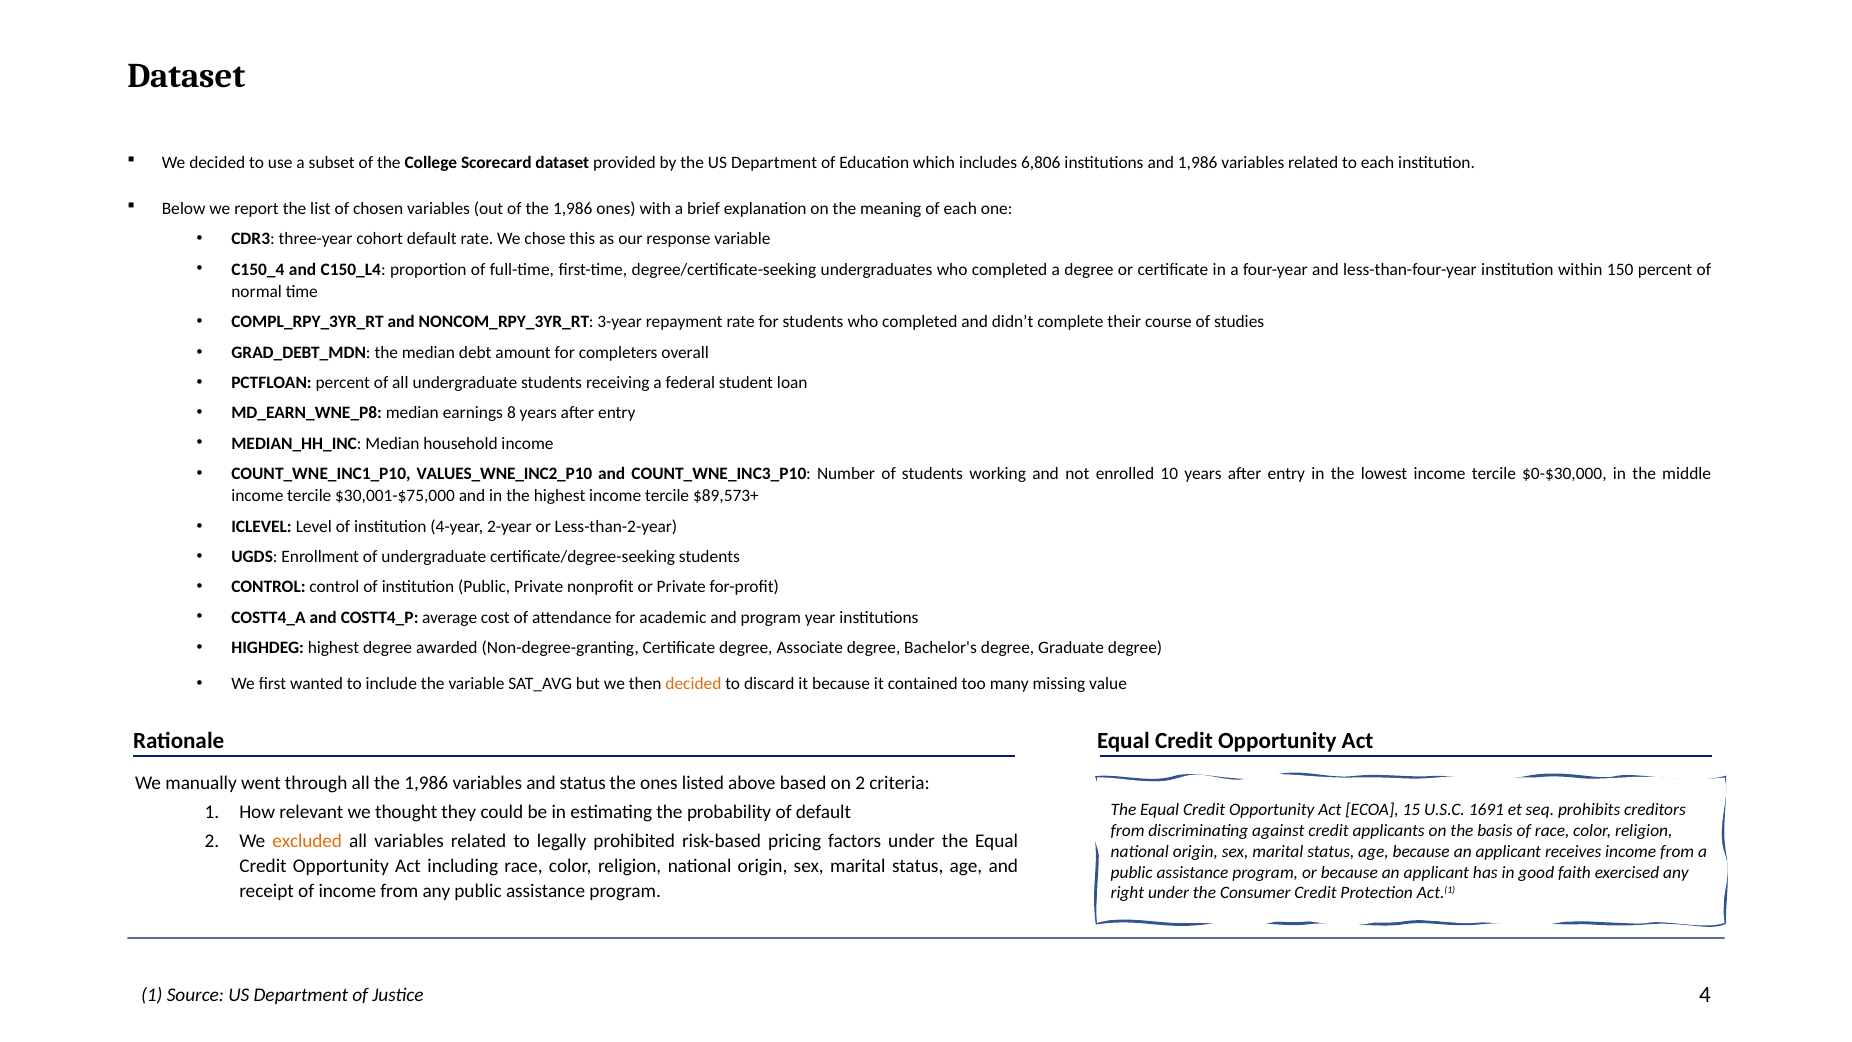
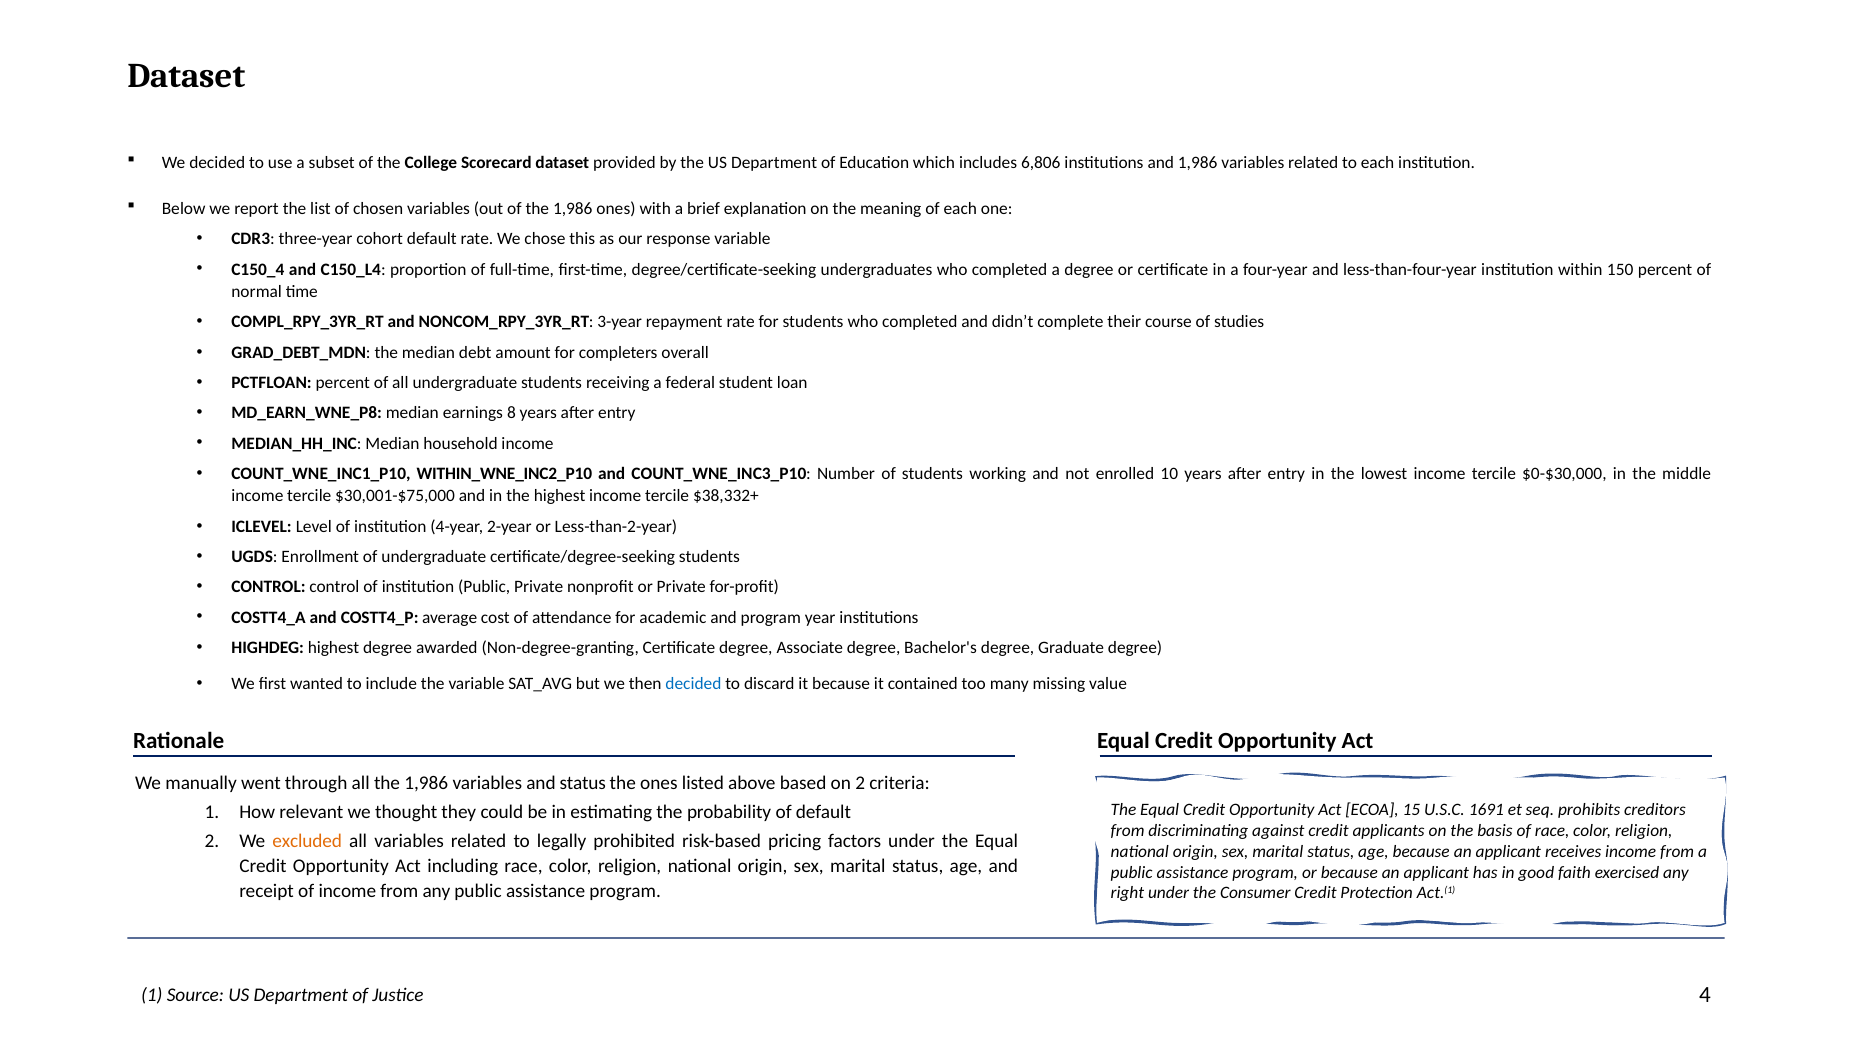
VALUES_WNE_INC2_P10: VALUES_WNE_INC2_P10 -> WITHIN_WNE_INC2_P10
$89,573+: $89,573+ -> $38,332+
decided at (693, 684) colour: orange -> blue
